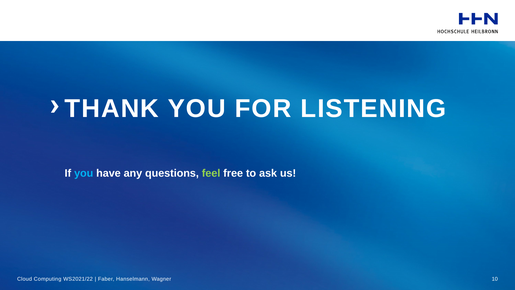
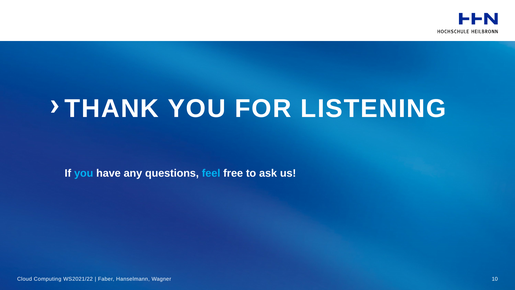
feel colour: light green -> light blue
